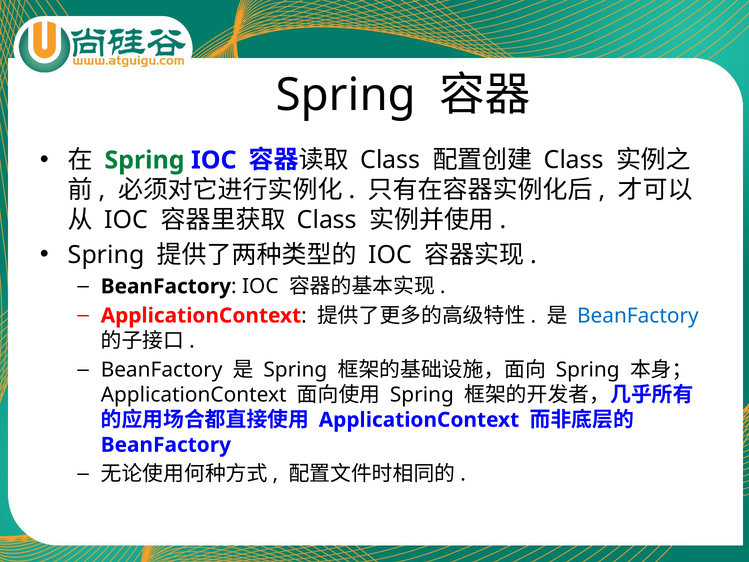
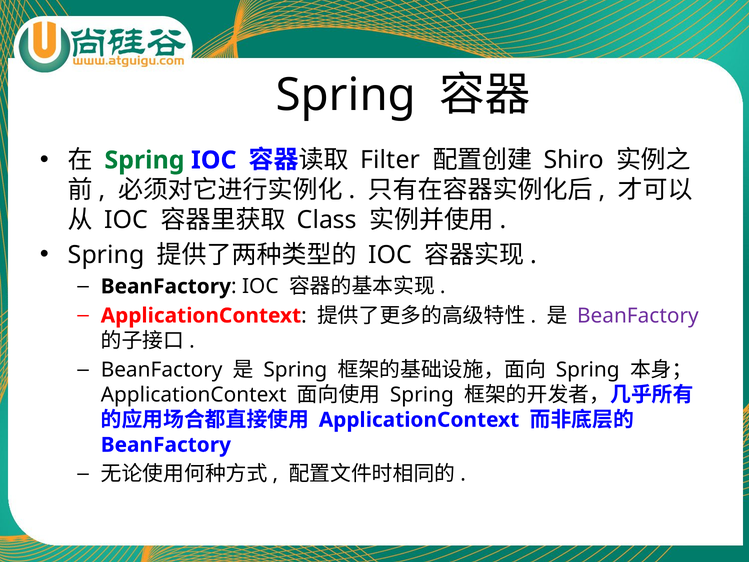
Class at (390, 160): Class -> Filter
Class at (574, 160): Class -> Shiro
BeanFactory at (638, 316) colour: blue -> purple
